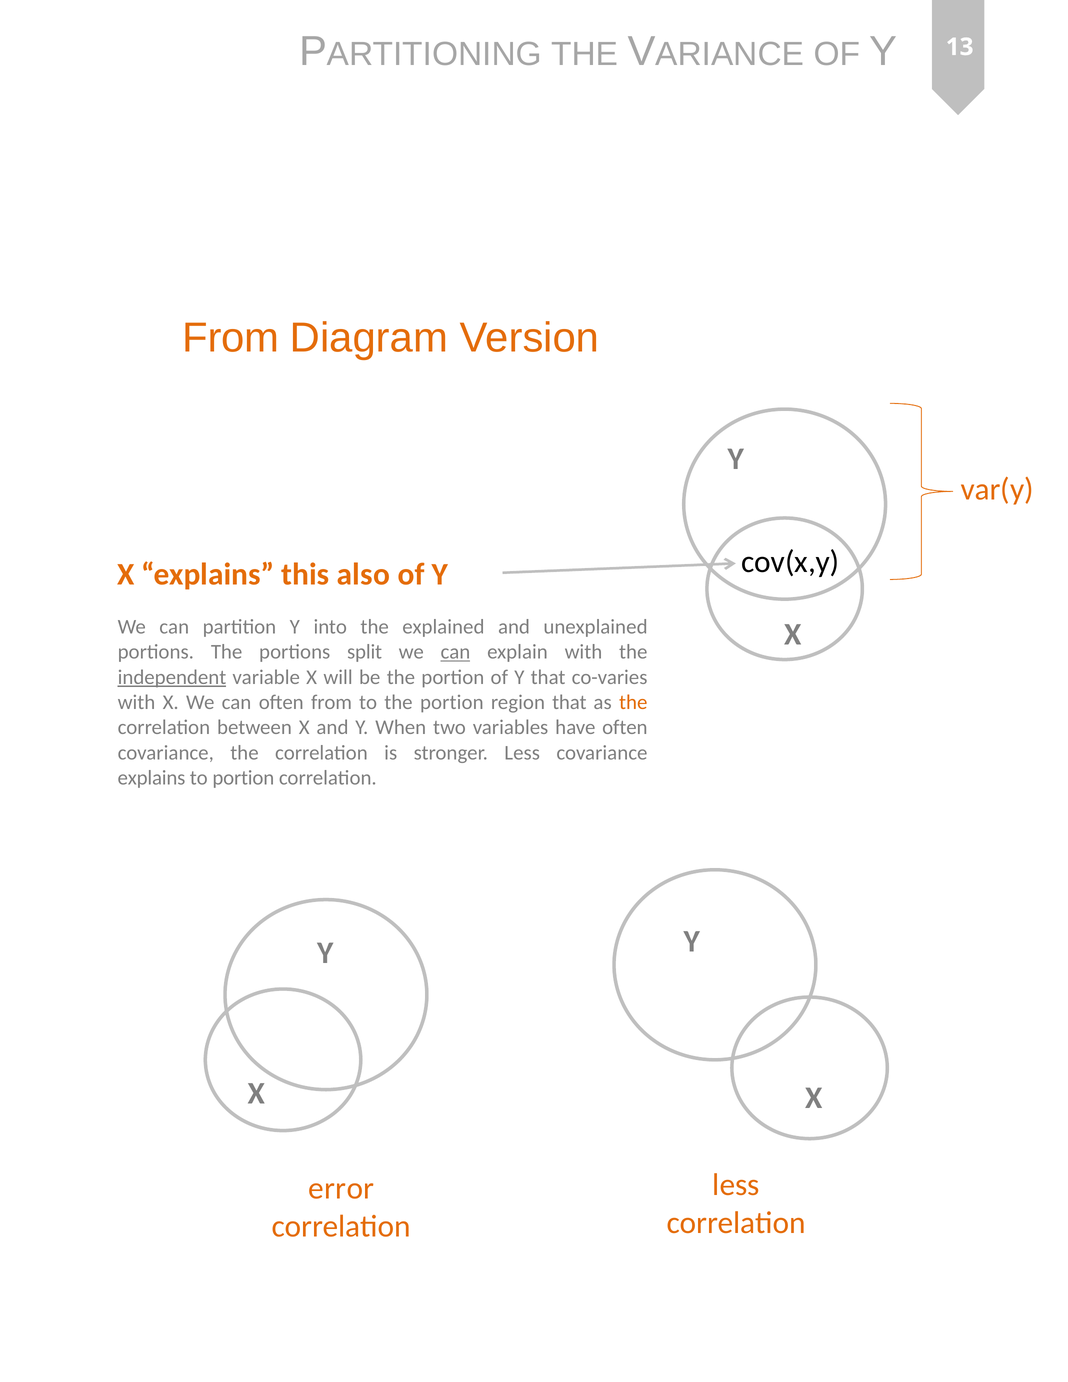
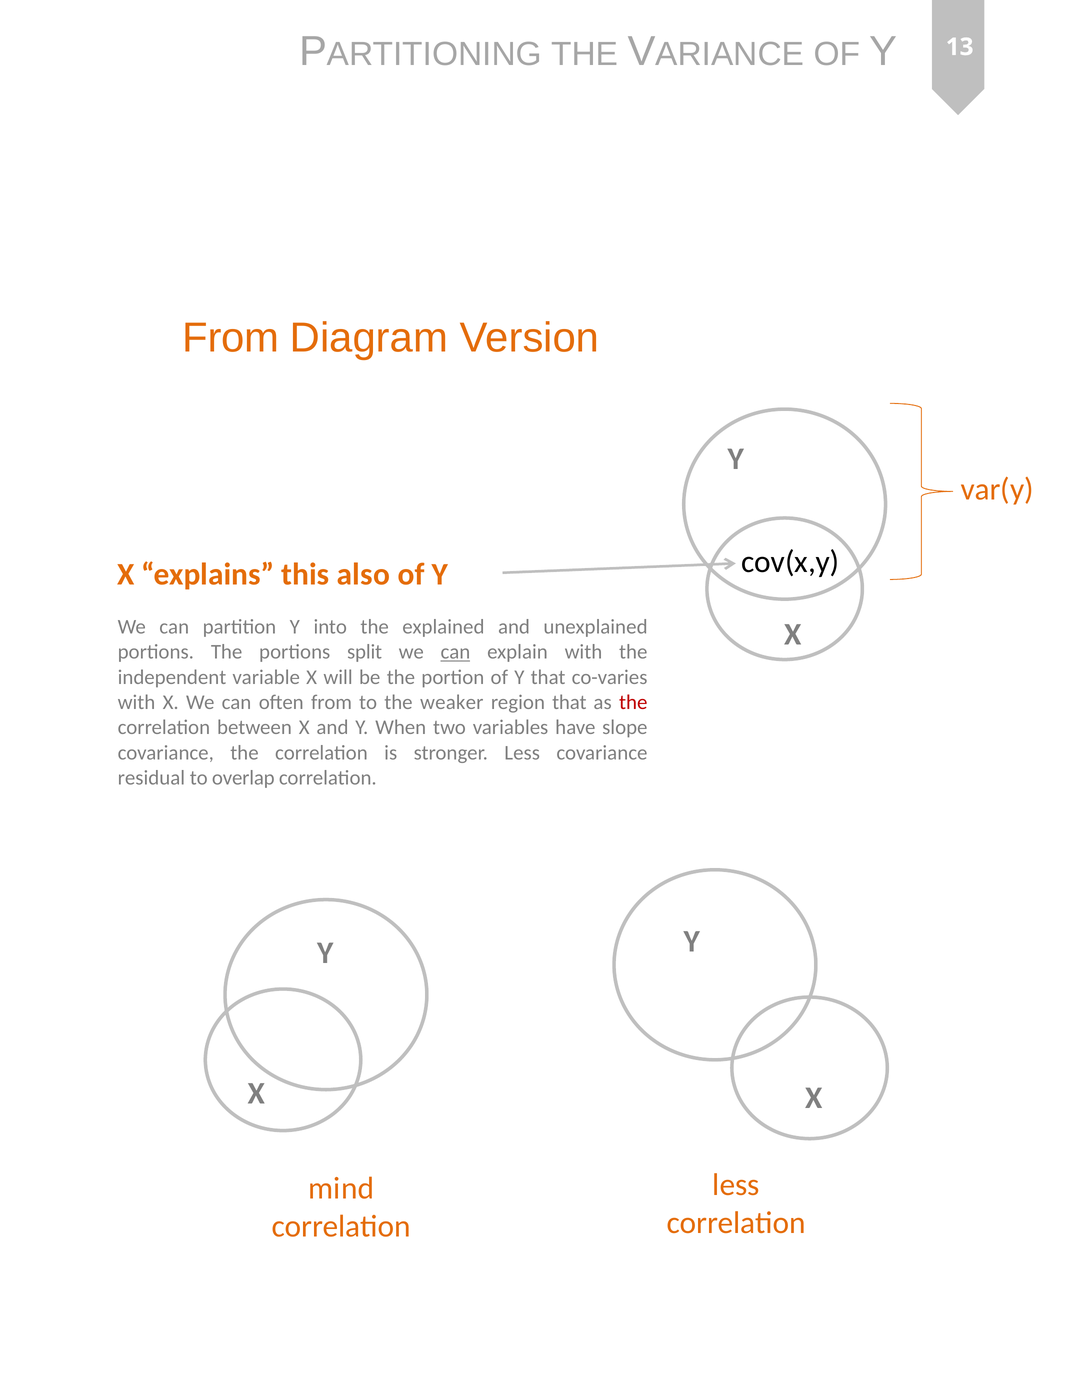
independent underline: present -> none
to the portion: portion -> weaker
the at (633, 702) colour: orange -> red
have often: often -> slope
explains at (151, 778): explains -> residual
to portion: portion -> overlap
error: error -> mind
